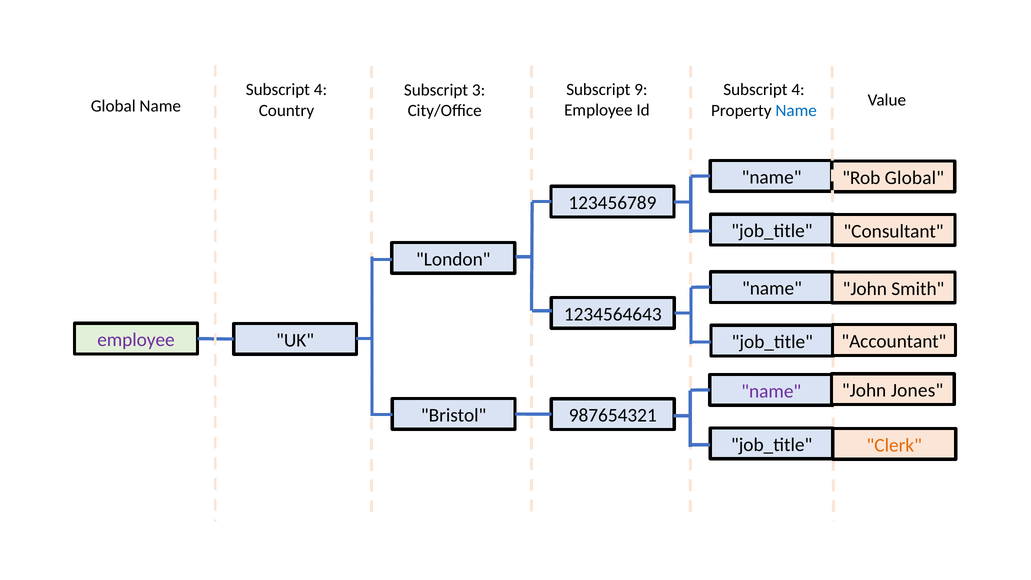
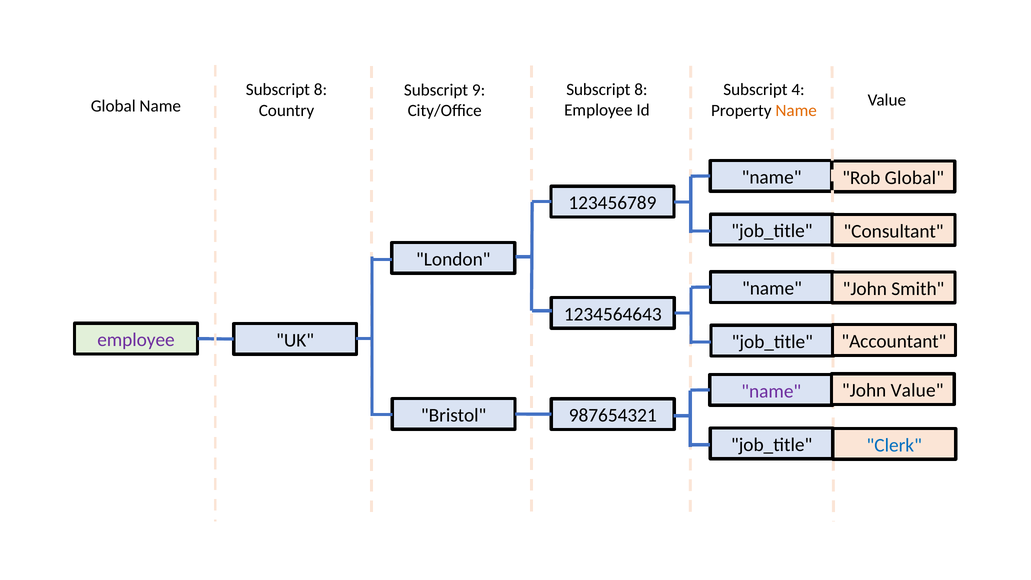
9 at (641, 89): 9 -> 8
4 at (320, 90): 4 -> 8
3: 3 -> 9
Name at (796, 110) colour: blue -> orange
John Jones: Jones -> Value
Clerk colour: orange -> blue
